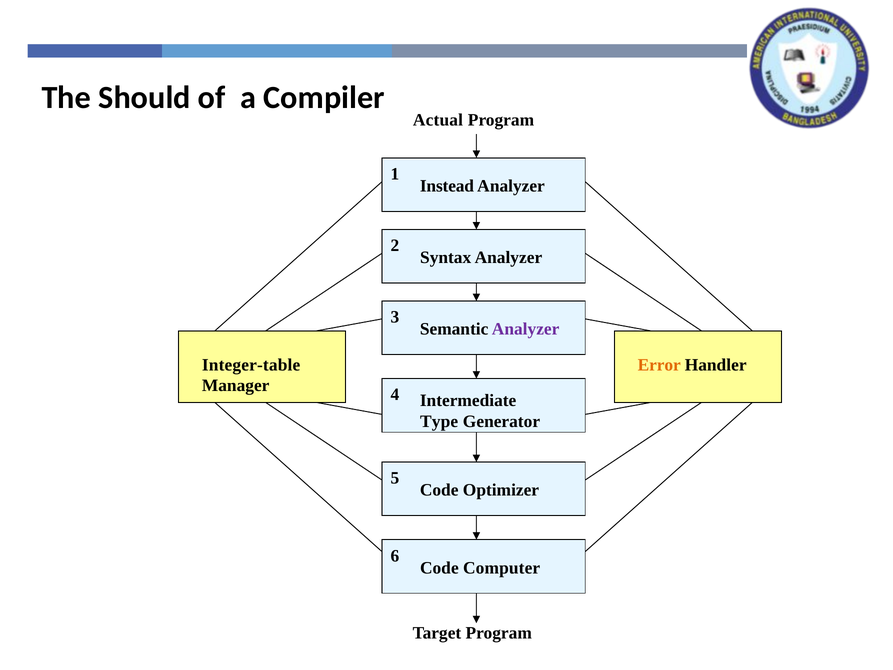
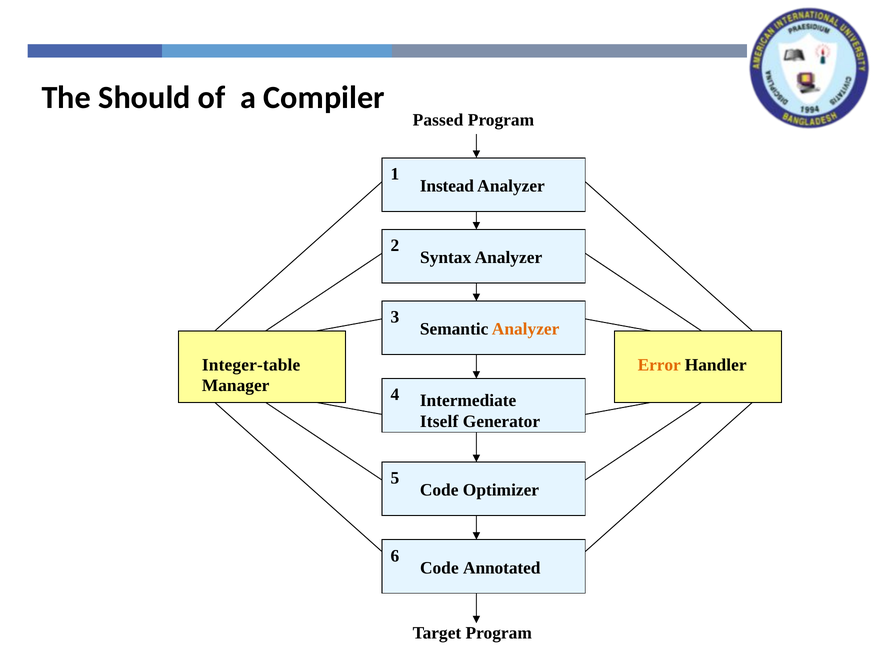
Actual: Actual -> Passed
Analyzer at (526, 329) colour: purple -> orange
Type: Type -> Itself
Computer: Computer -> Annotated
